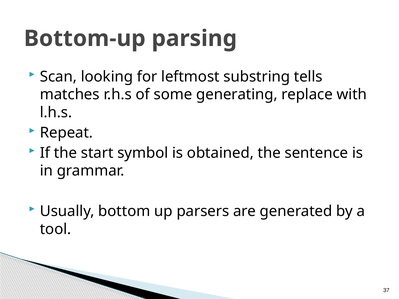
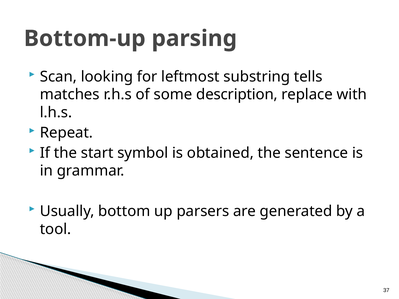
generating: generating -> description
